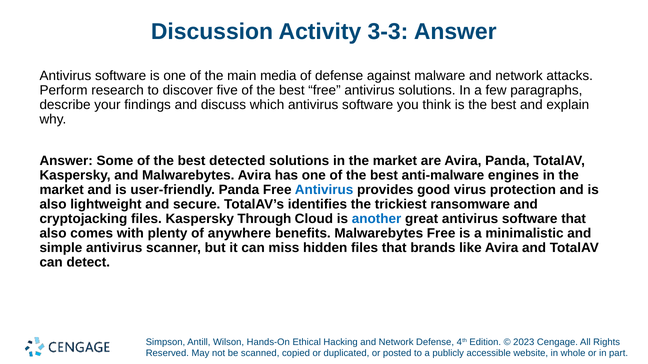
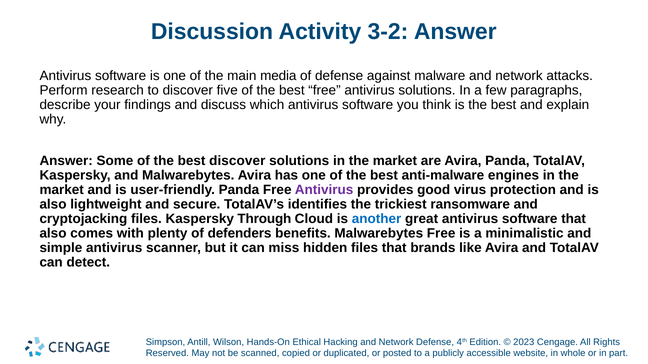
3-3: 3-3 -> 3-2
best detected: detected -> discover
Antivirus at (324, 190) colour: blue -> purple
anywhere: anywhere -> defenders
